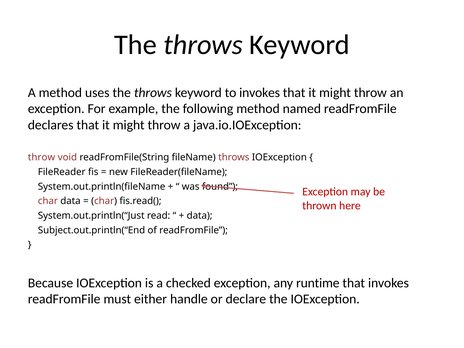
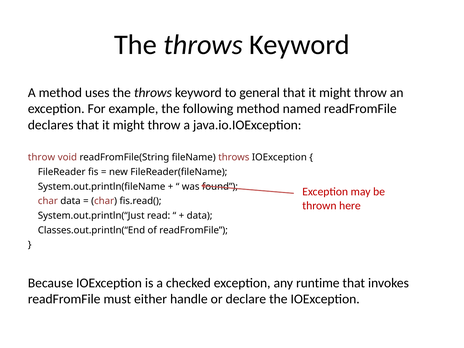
to invokes: invokes -> general
Subject.out.println(“End: Subject.out.println(“End -> Classes.out.println(“End
